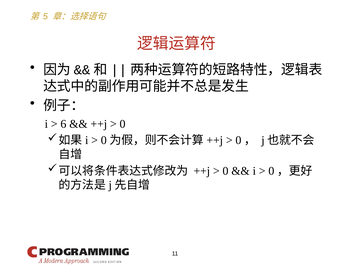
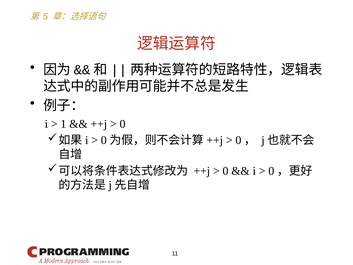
6: 6 -> 1
